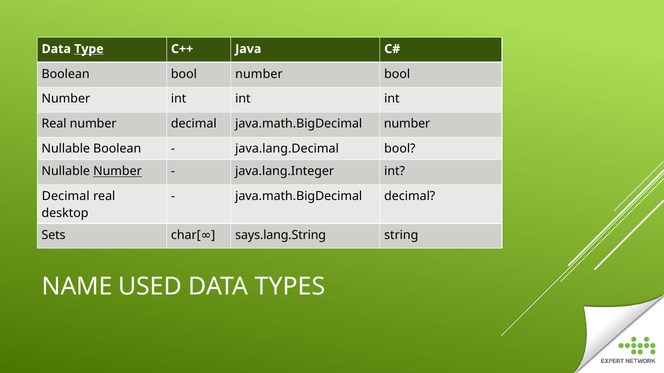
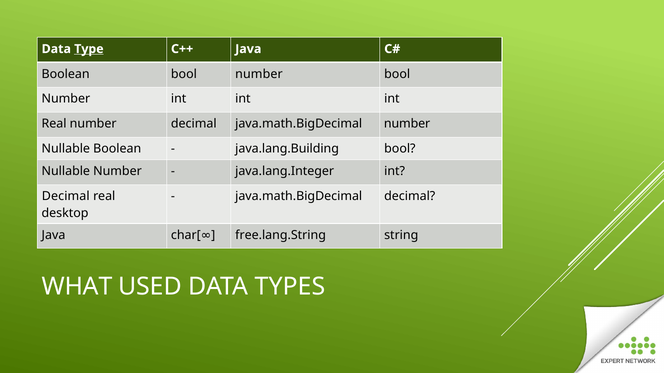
java.lang.Decimal: java.lang.Decimal -> java.lang.Building
Number at (118, 172) underline: present -> none
says.lang.String: says.lang.String -> free.lang.String
Sets at (54, 235): Sets -> Java
NAME: NAME -> WHAT
